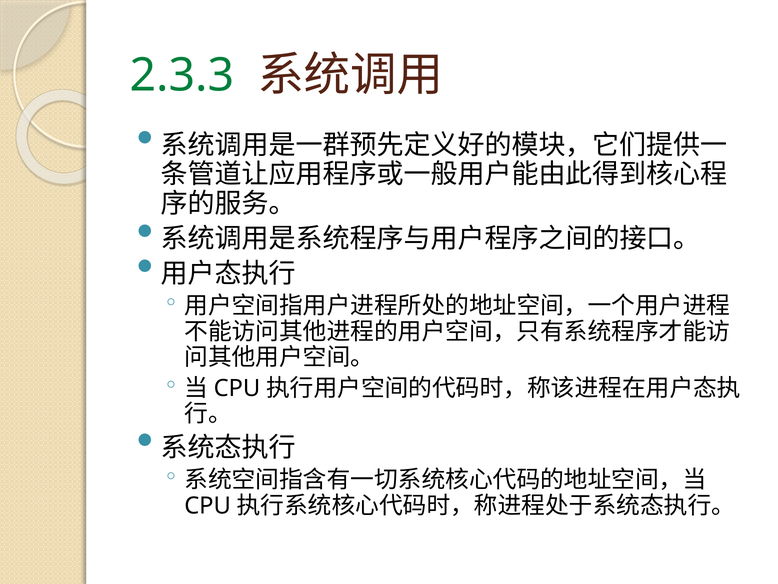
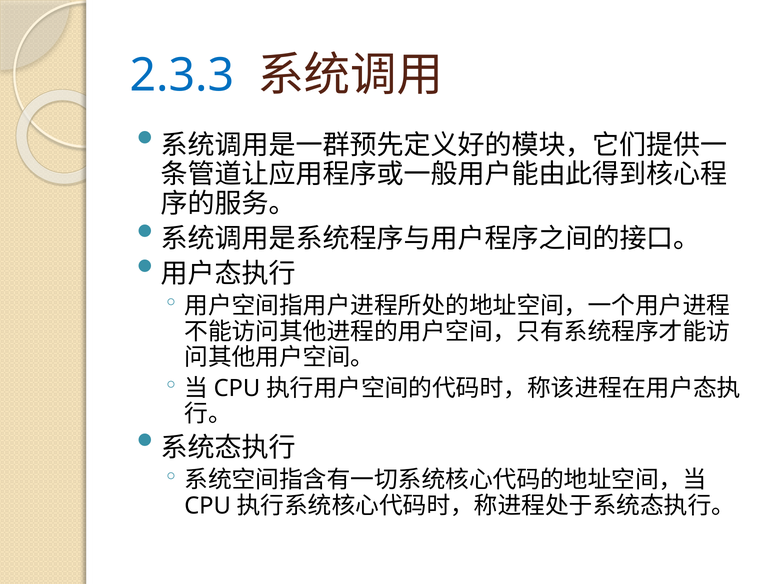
2.3.3 colour: green -> blue
